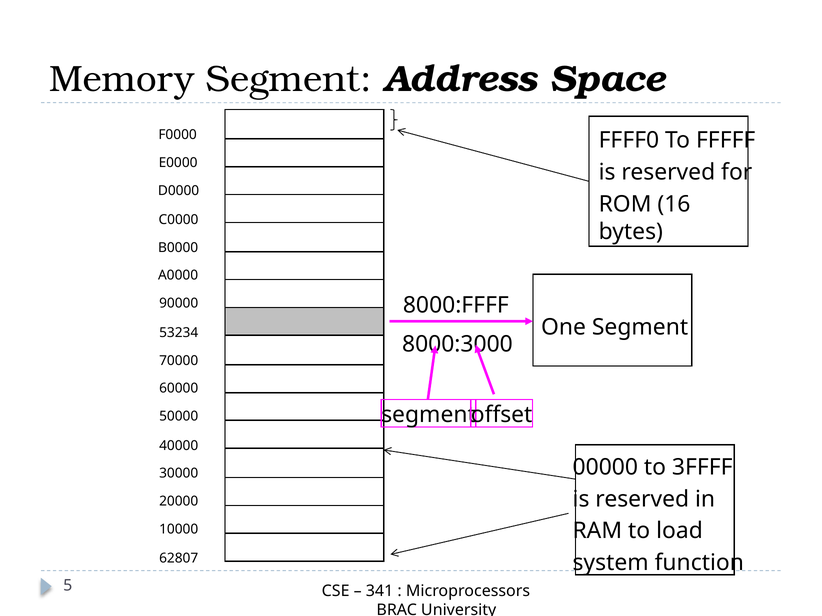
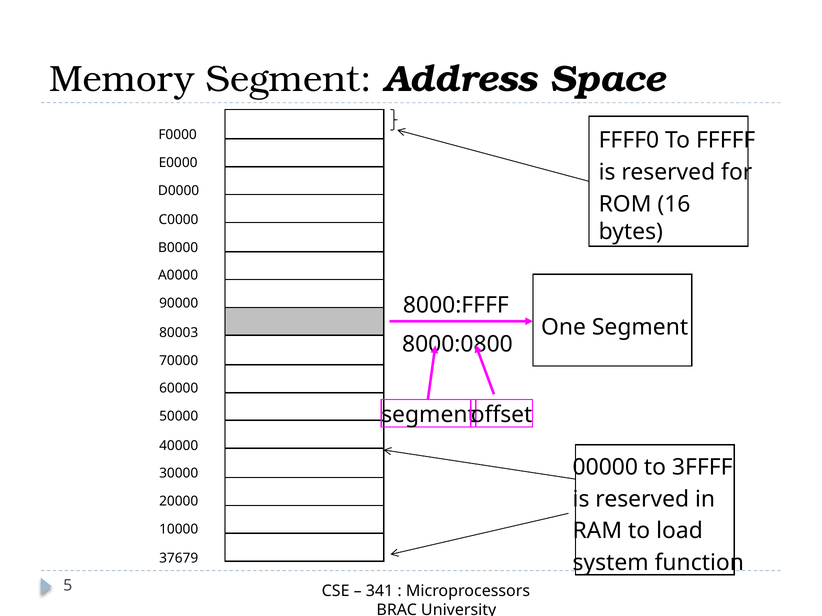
53234: 53234 -> 80003
8000:3000: 8000:3000 -> 8000:0800
62807: 62807 -> 37679
